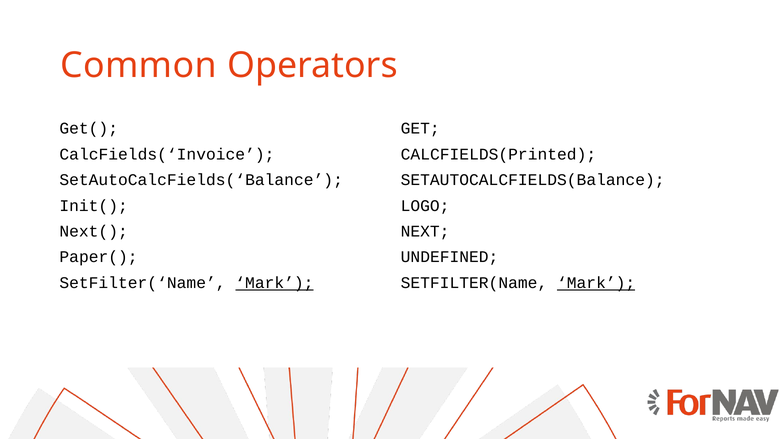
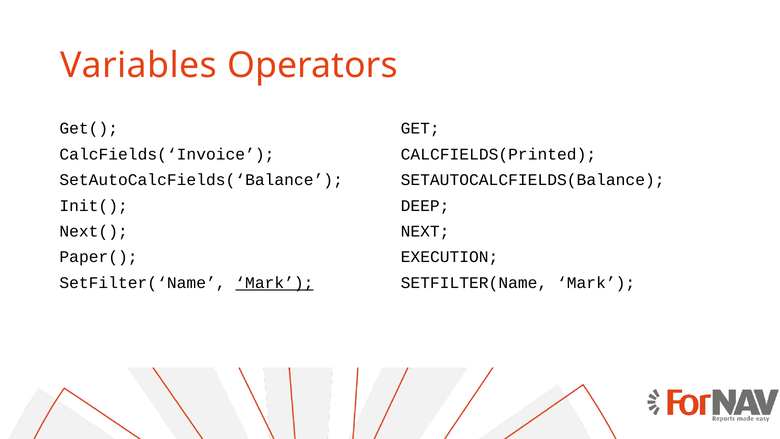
Common: Common -> Variables
LOGO: LOGO -> DEEP
UNDEFINED: UNDEFINED -> EXECUTION
Mark at (596, 283) underline: present -> none
